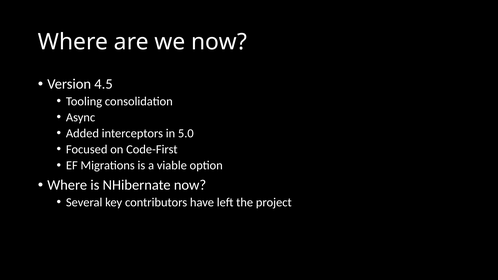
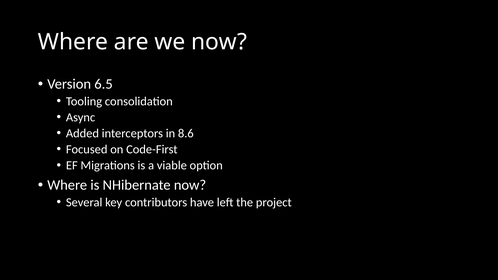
4.5: 4.5 -> 6.5
5.0: 5.0 -> 8.6
